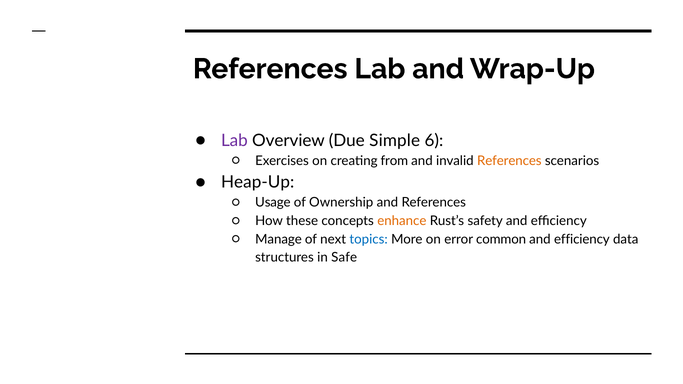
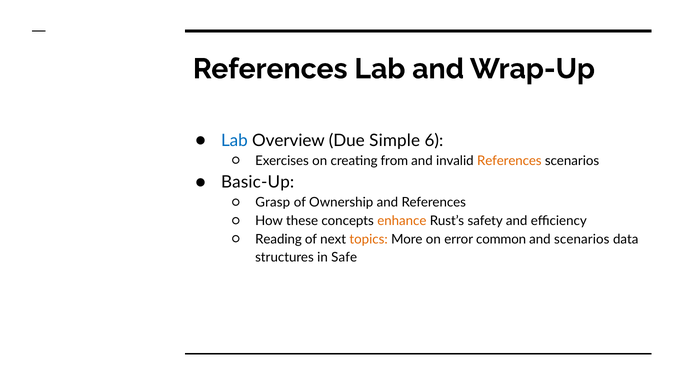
Lab at (234, 141) colour: purple -> blue
Heap-Up: Heap-Up -> Basic-Up
Usage: Usage -> Grasp
Manage: Manage -> Reading
topics colour: blue -> orange
efficiency at (582, 239): efficiency -> scenarios
